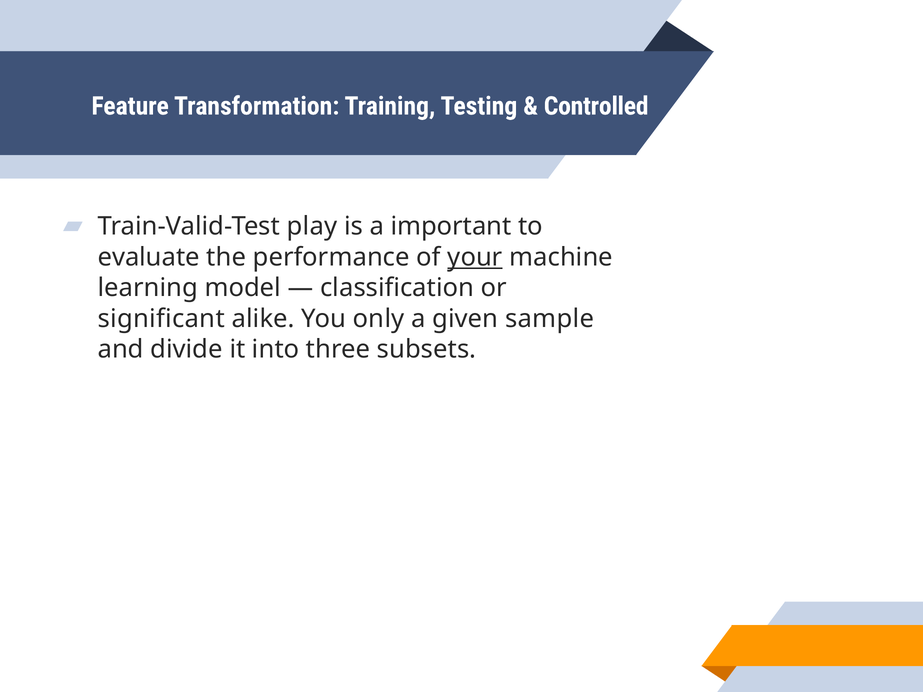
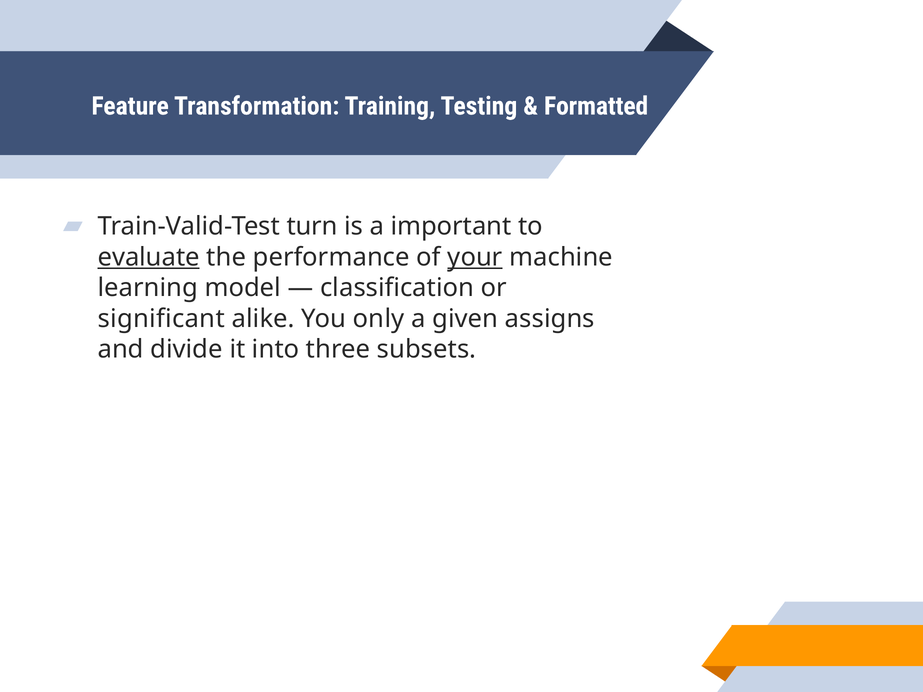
Controlled: Controlled -> Formatted
play: play -> turn
evaluate underline: none -> present
sample: sample -> assigns
